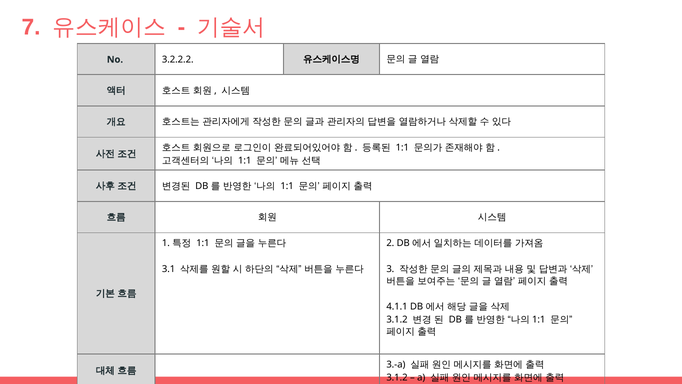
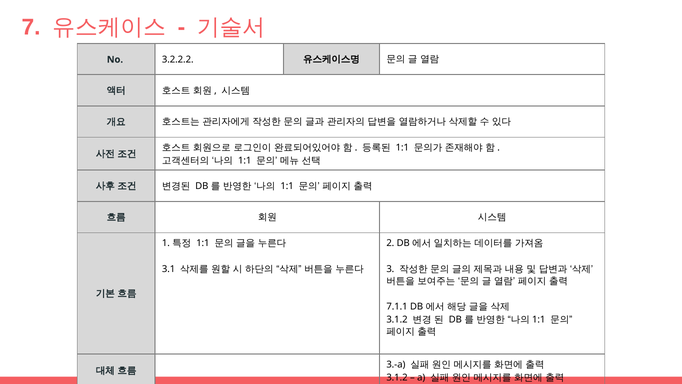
4.1.1: 4.1.1 -> 7.1.1
